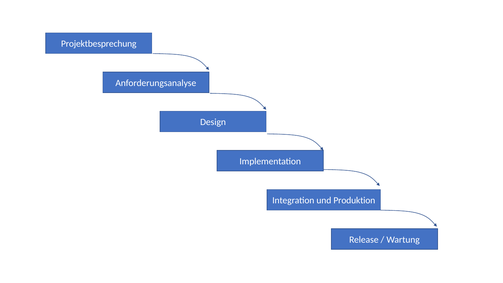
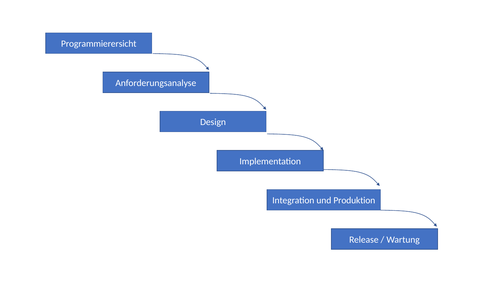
Projektbesprechung: Projektbesprechung -> Programmierersicht
